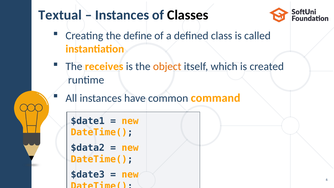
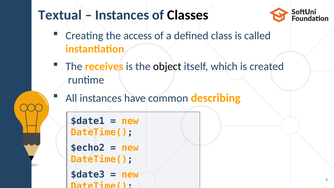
define: define -> access
object colour: orange -> black
command: command -> describing
$data2: $data2 -> $echo2
